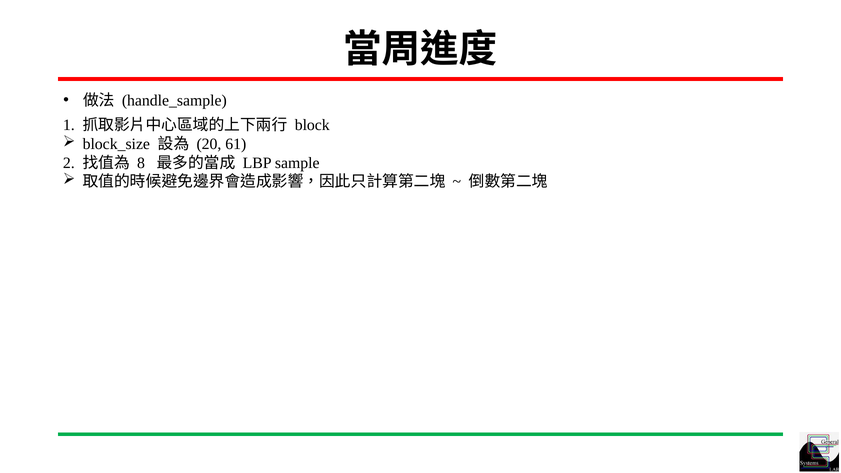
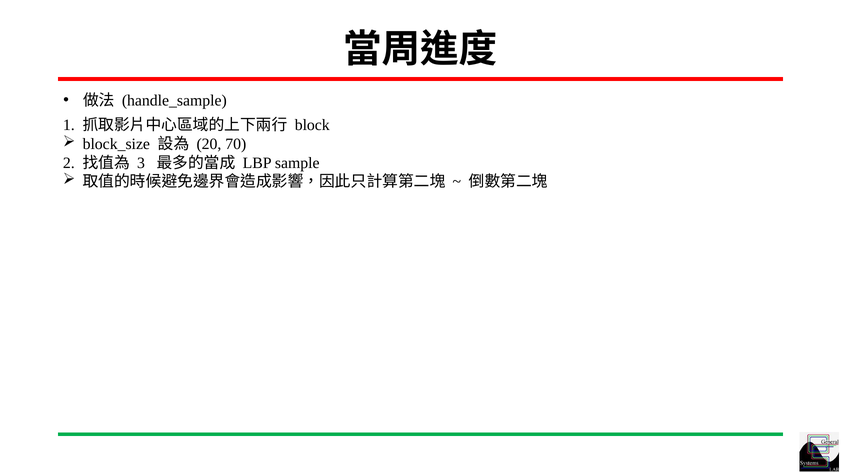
61: 61 -> 70
8: 8 -> 3
